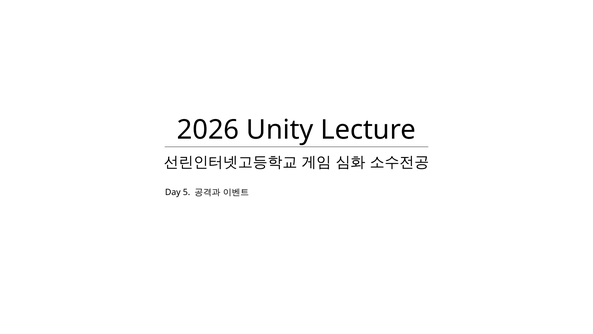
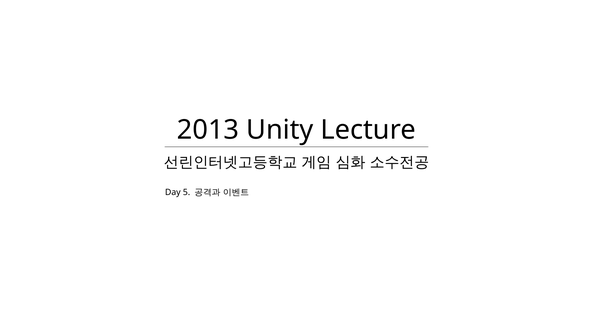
2026: 2026 -> 2013
